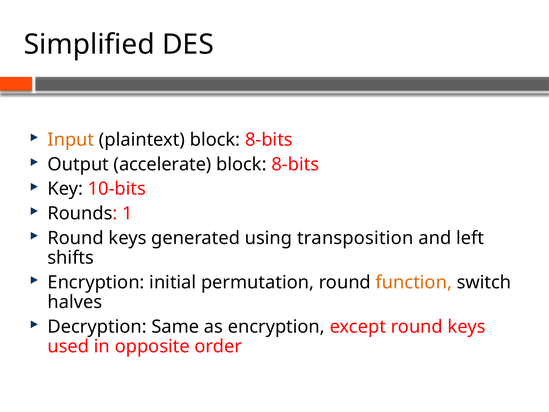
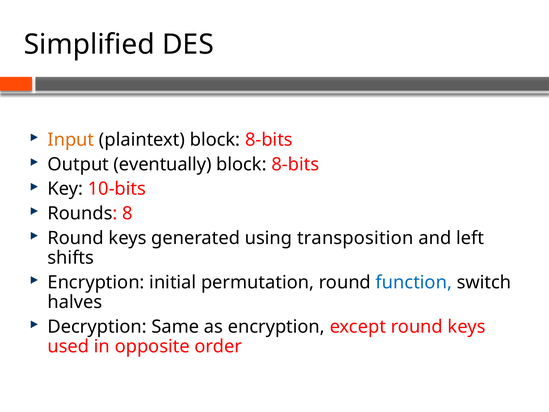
accelerate: accelerate -> eventually
1: 1 -> 8
function colour: orange -> blue
